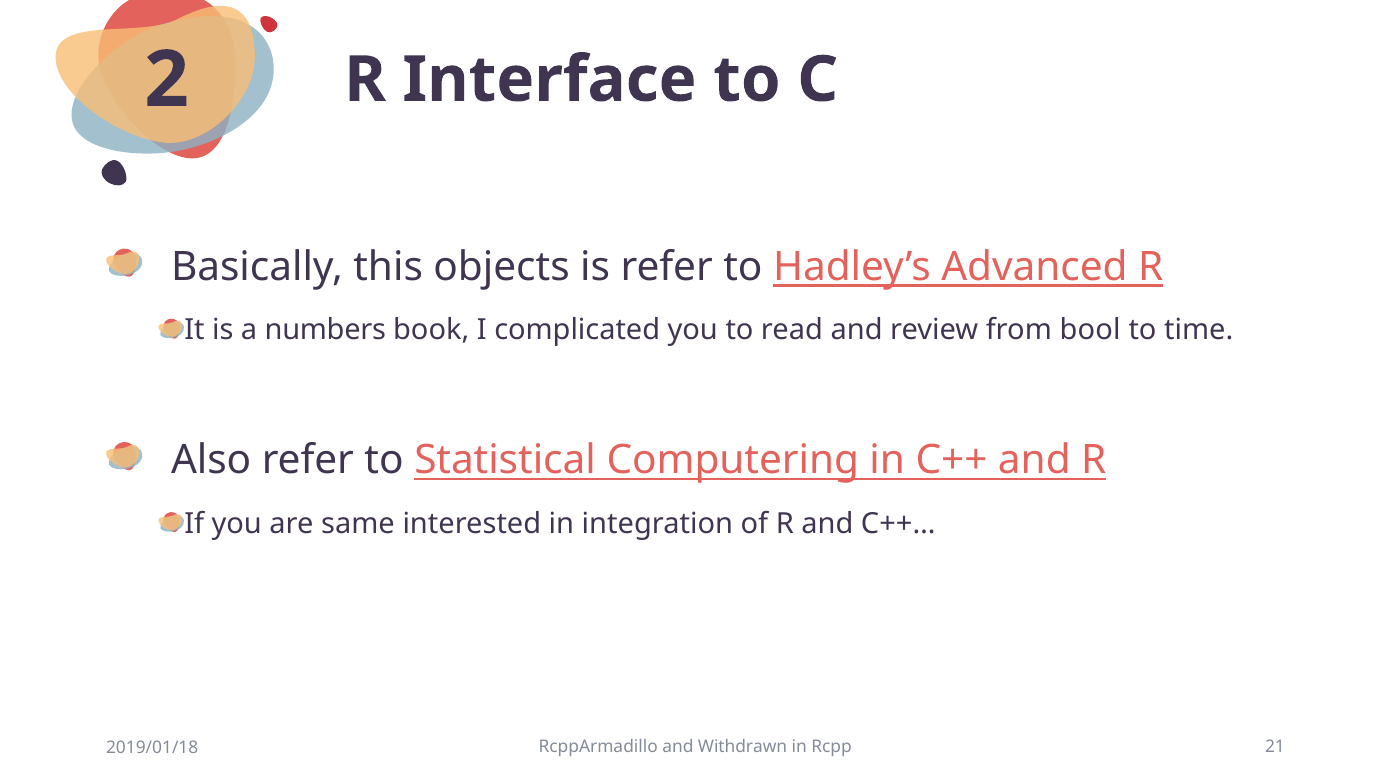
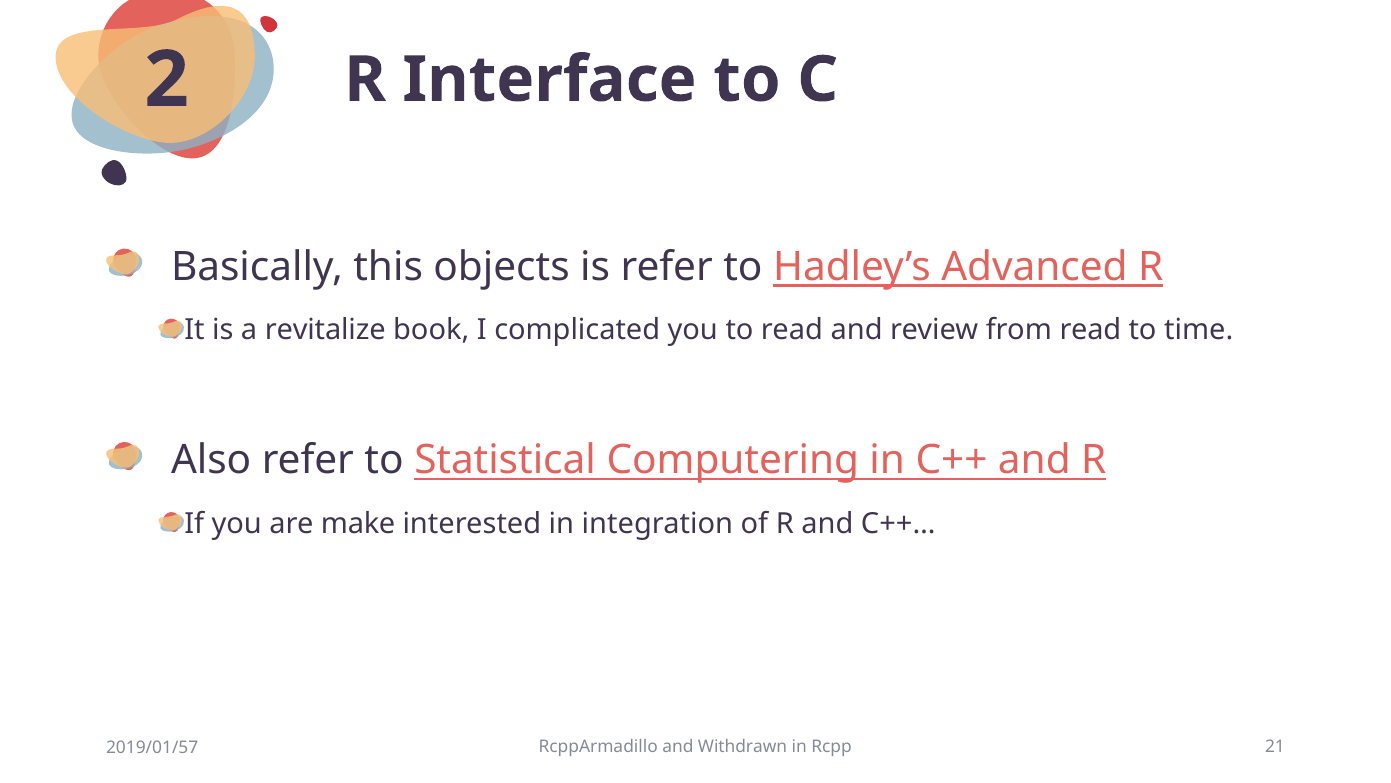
numbers: numbers -> revitalize
from bool: bool -> read
same: same -> make
2019/01/18: 2019/01/18 -> 2019/01/57
